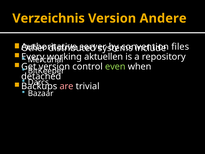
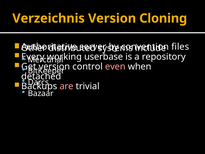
Andere: Andere -> Cloning
aktuellen: aktuellen -> userbase
even colour: light green -> pink
